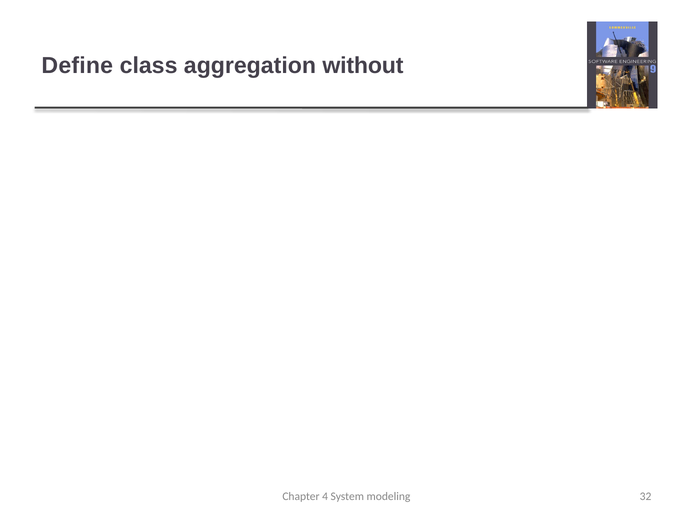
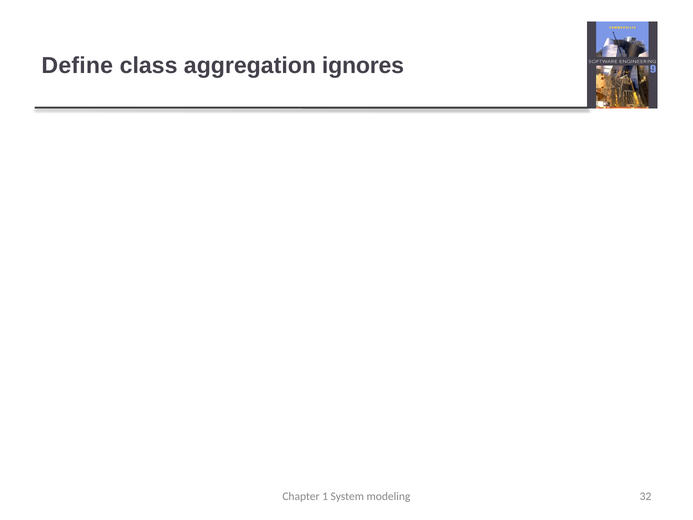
without: without -> ignores
4: 4 -> 1
